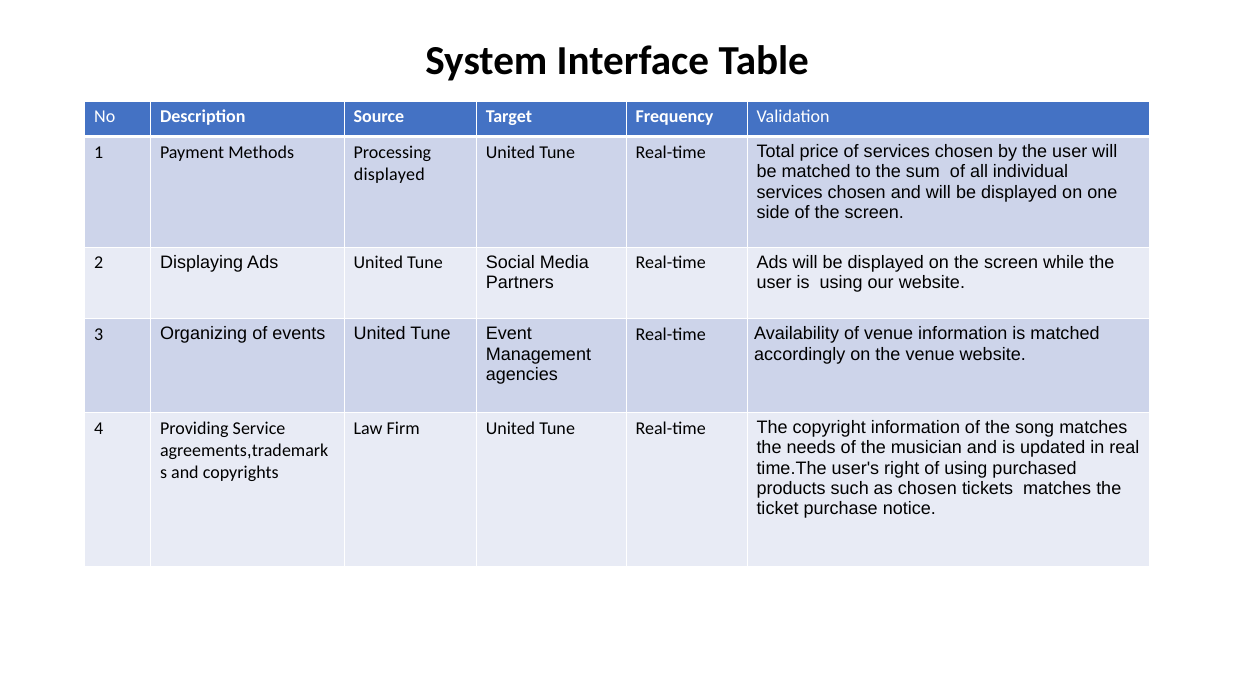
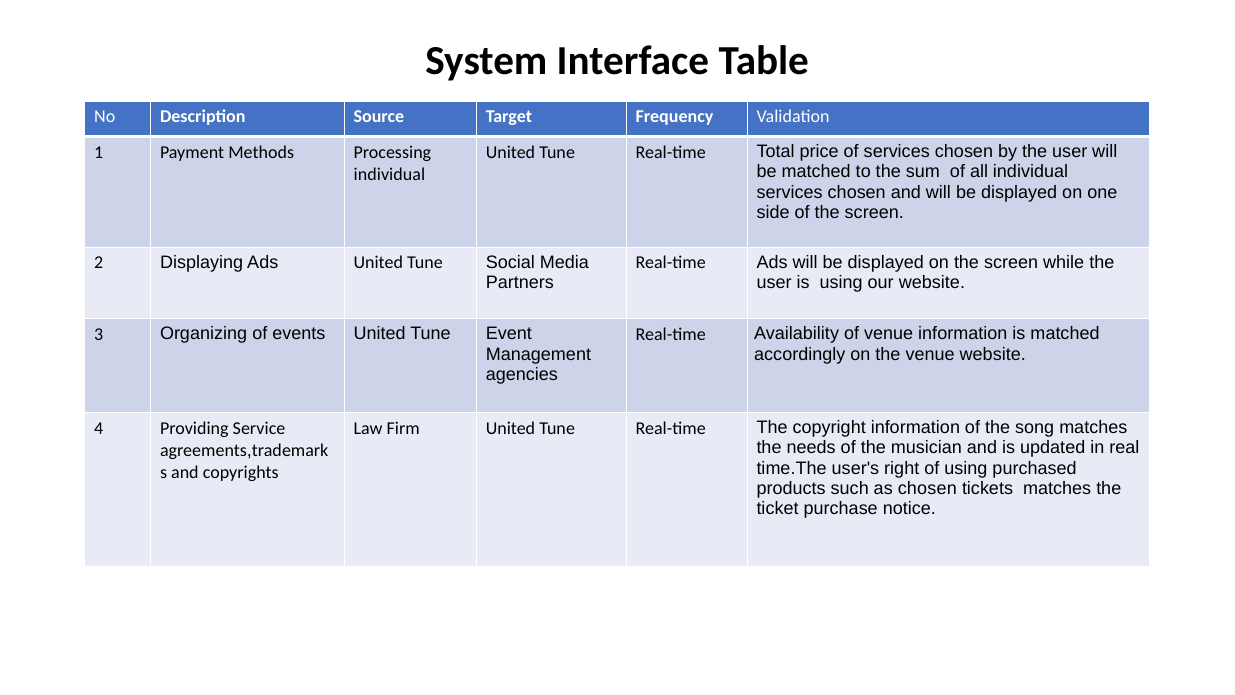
displayed at (389, 174): displayed -> individual
